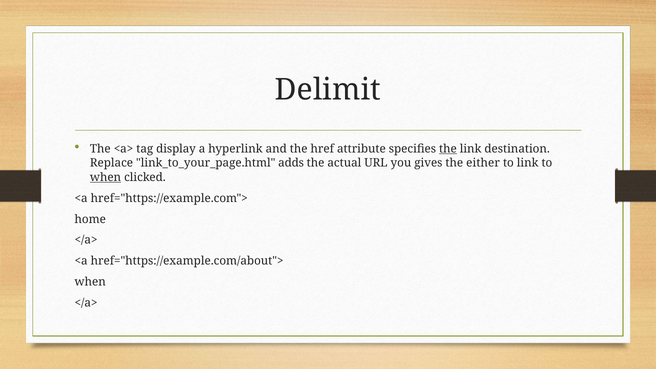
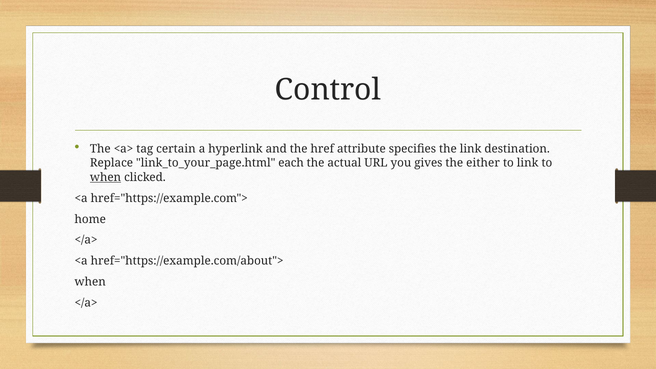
Delimit: Delimit -> Control
display: display -> certain
the at (448, 149) underline: present -> none
adds: adds -> each
